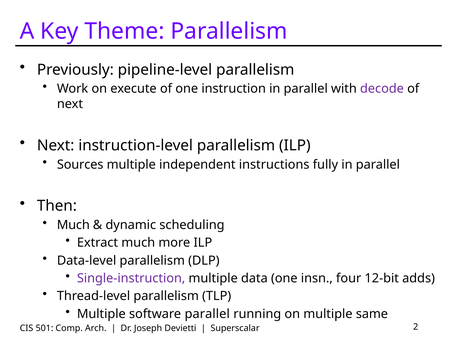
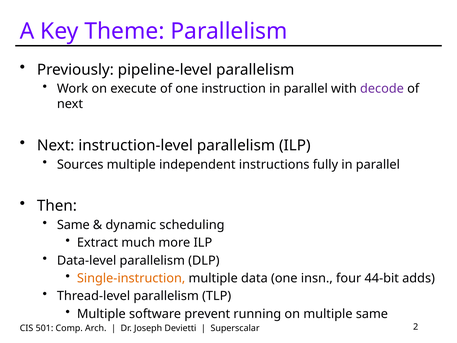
Much at (73, 225): Much -> Same
Single-instruction colour: purple -> orange
12-bit: 12-bit -> 44-bit
software parallel: parallel -> prevent
